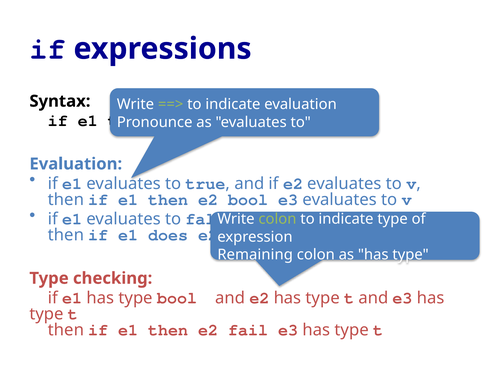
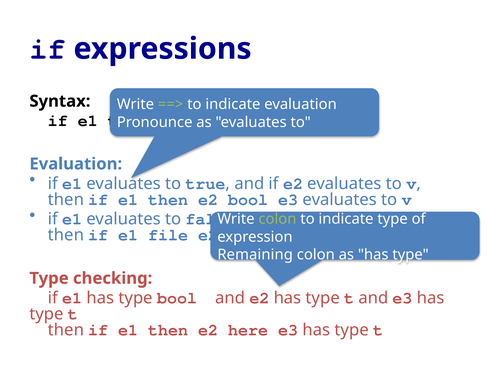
does: does -> file
fail: fail -> here
